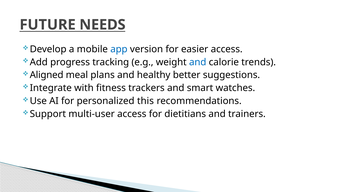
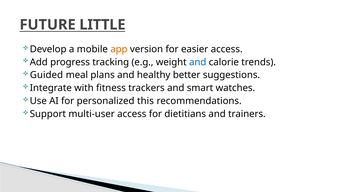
NEEDS: NEEDS -> LITTLE
app colour: blue -> orange
Aligned: Aligned -> Guided
